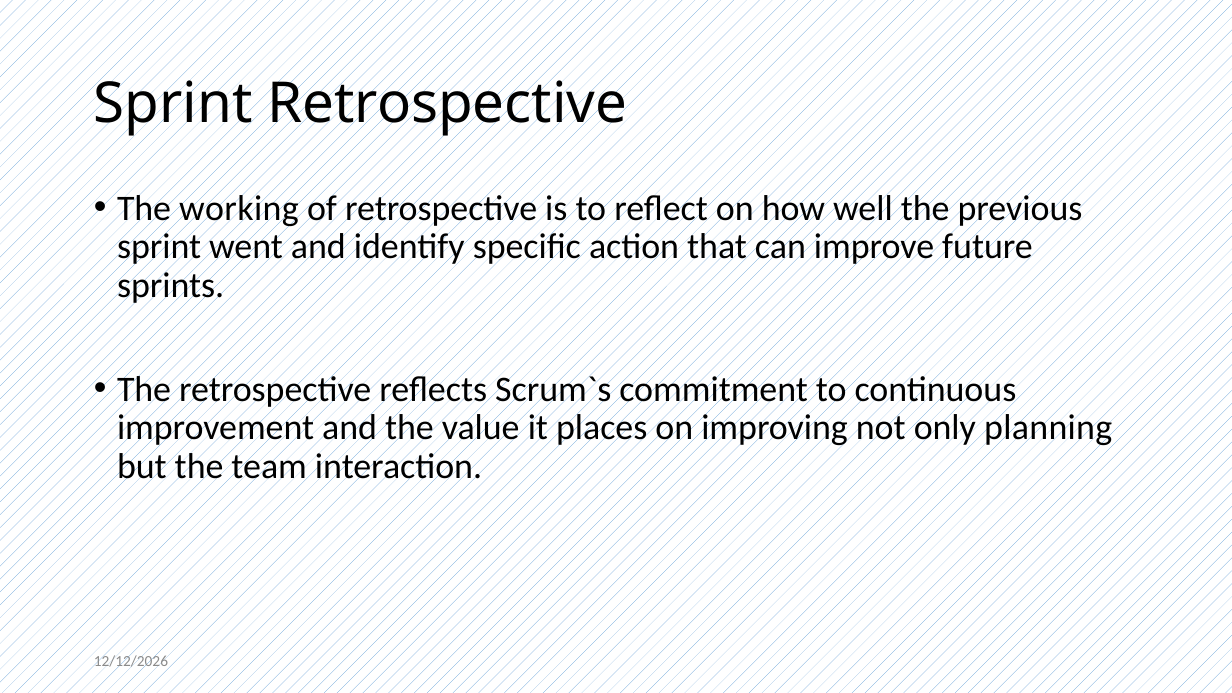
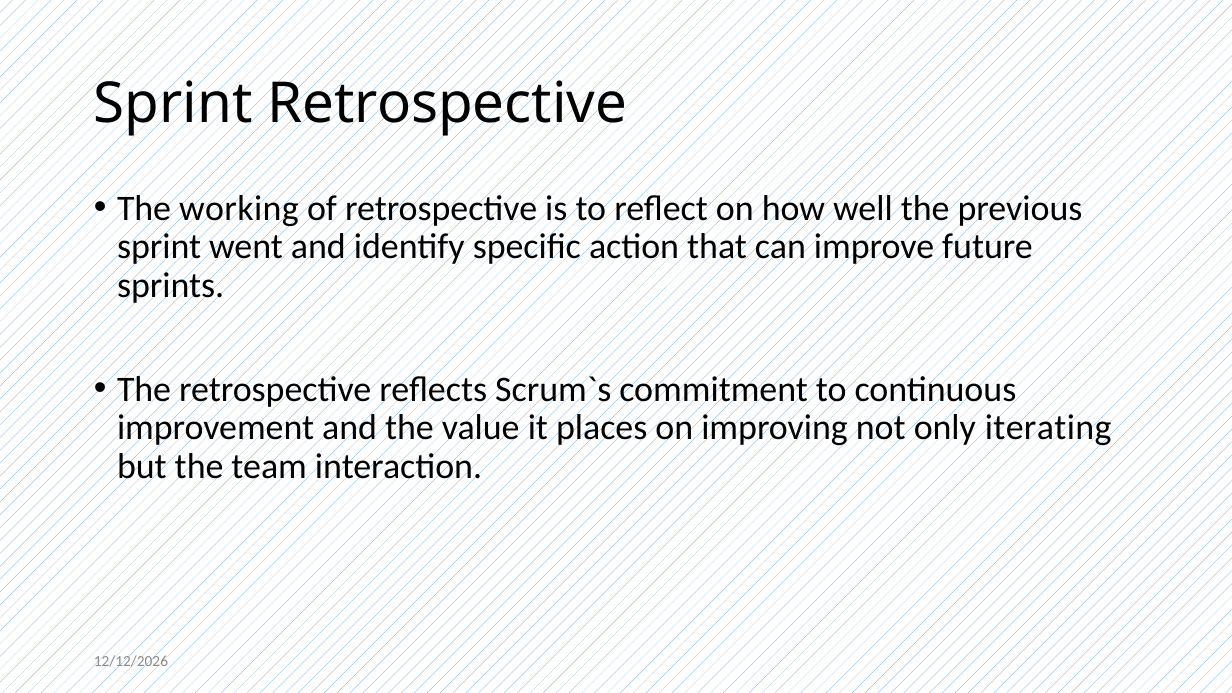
planning: planning -> iterating
